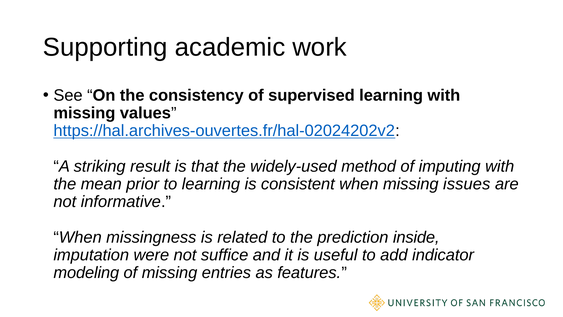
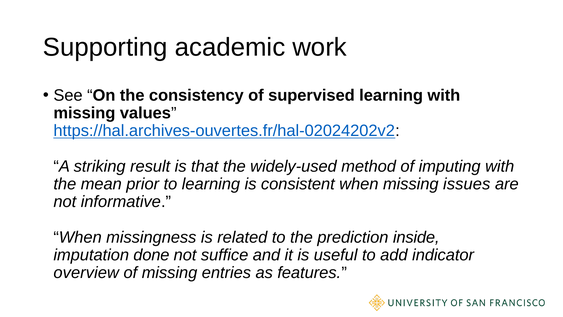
were: were -> done
modeling: modeling -> overview
